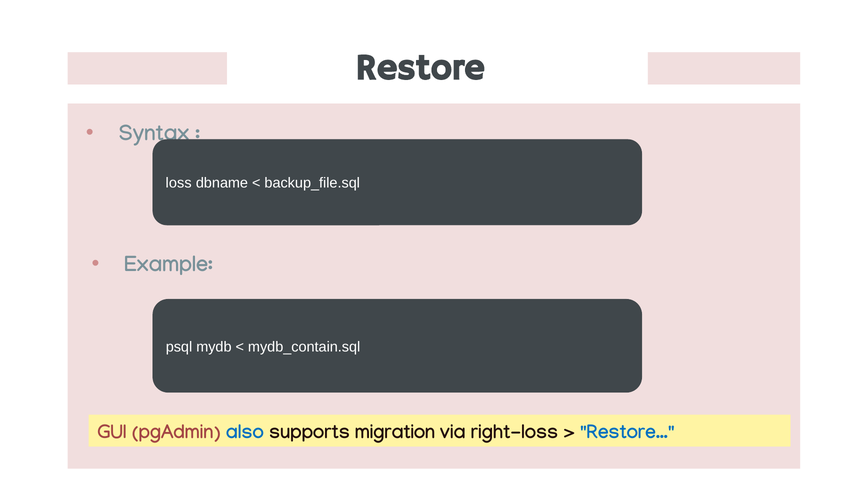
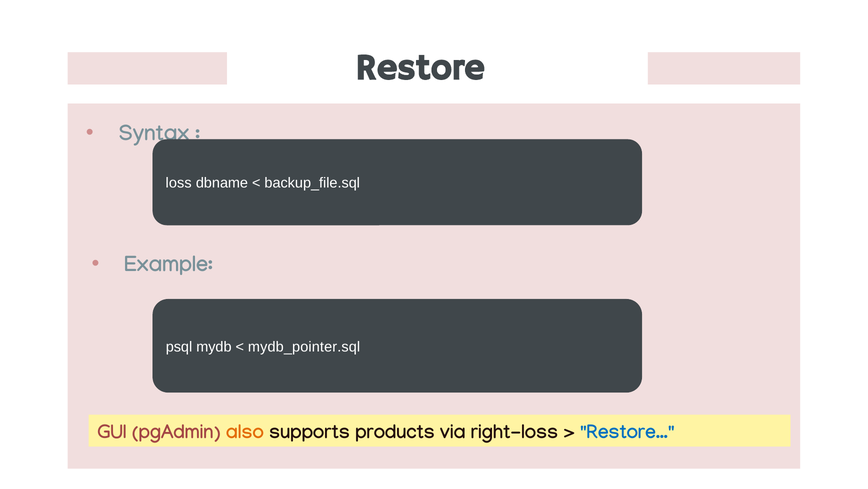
mydb_contain.sql: mydb_contain.sql -> mydb_pointer.sql
also colour: blue -> orange
migration: migration -> products
